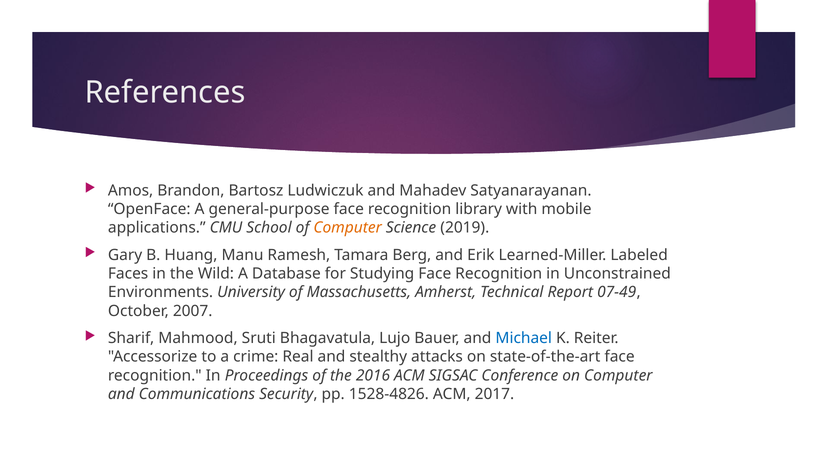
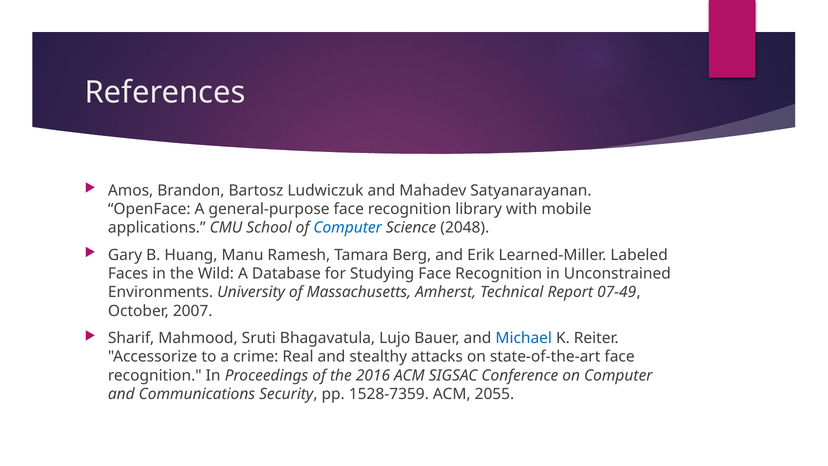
Computer at (348, 228) colour: orange -> blue
2019: 2019 -> 2048
1528-4826: 1528-4826 -> 1528-7359
2017: 2017 -> 2055
